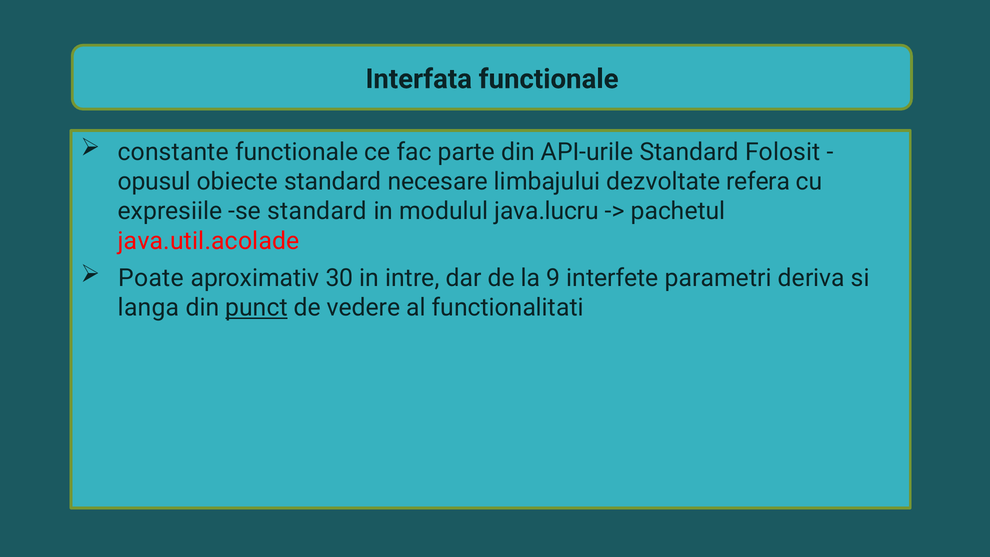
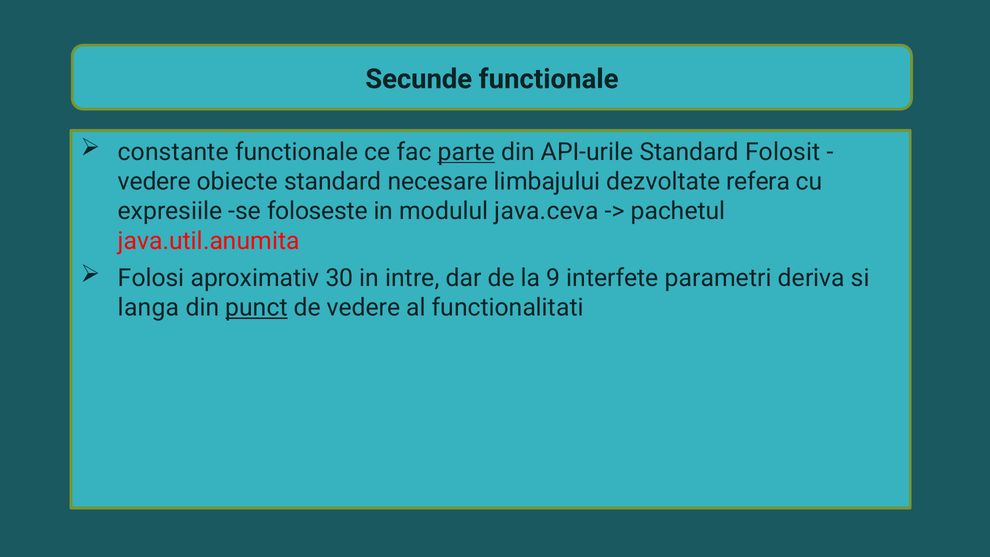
Interfata: Interfata -> Secunde
parte underline: none -> present
opusul at (154, 182): opusul -> vedere
se standard: standard -> foloseste
java.lucru: java.lucru -> java.ceva
java.util.acolade: java.util.acolade -> java.util.anumita
Poate: Poate -> Folosi
